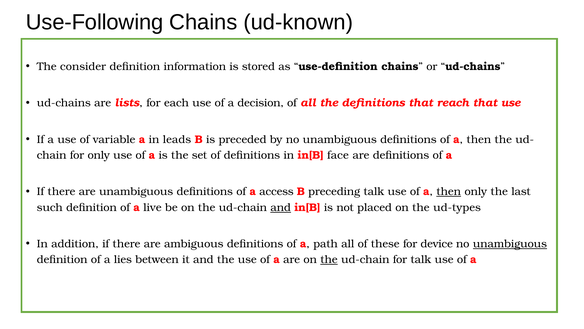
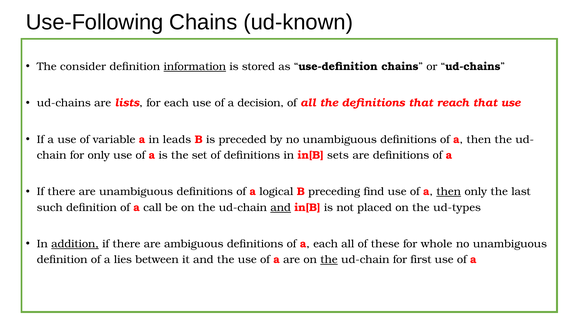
information underline: none -> present
face: face -> sets
access: access -> logical
preceding talk: talk -> find
live: live -> call
addition underline: none -> present
a path: path -> each
device: device -> whole
unambiguous at (510, 244) underline: present -> none
for talk: talk -> first
